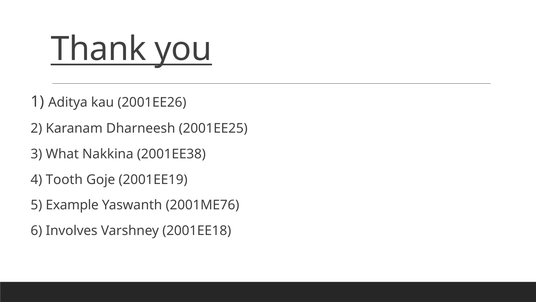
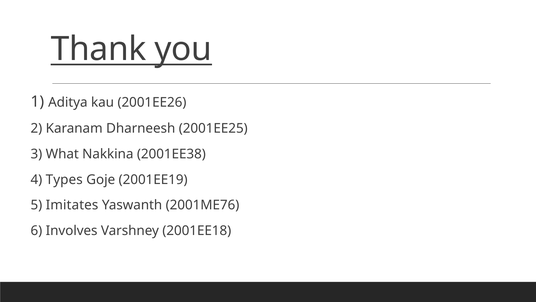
Tooth: Tooth -> Types
Example: Example -> Imitates
